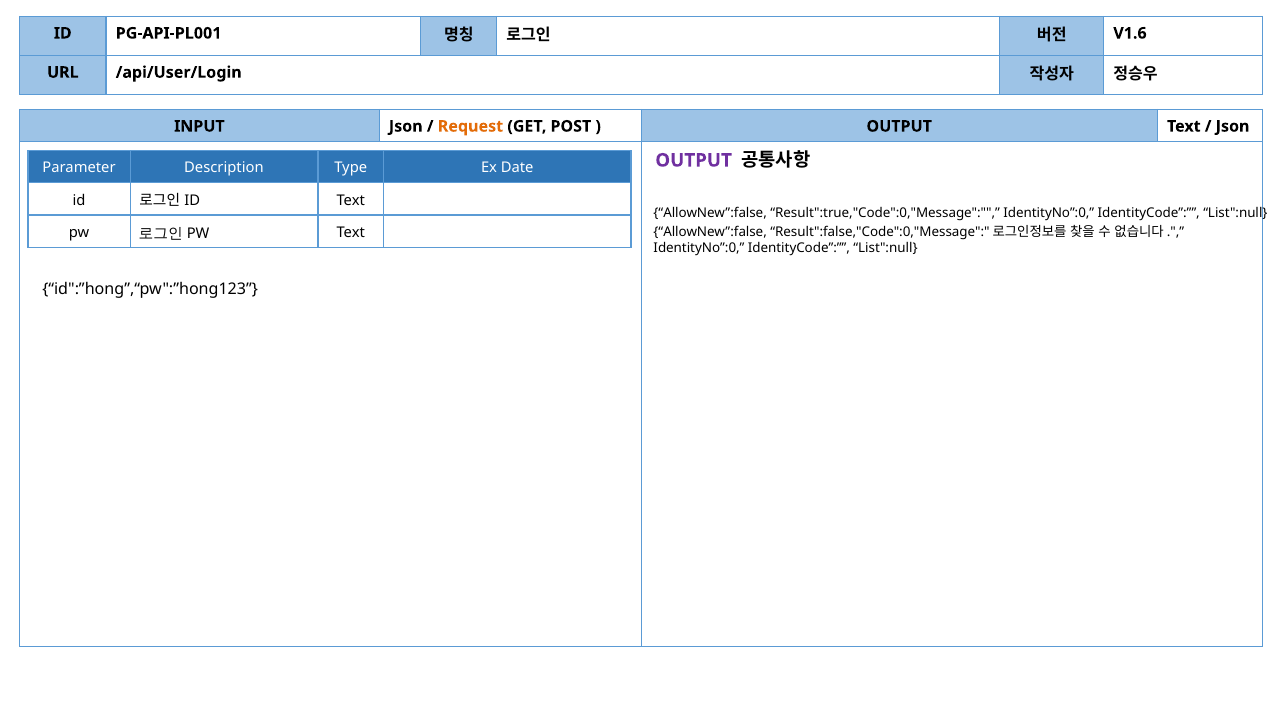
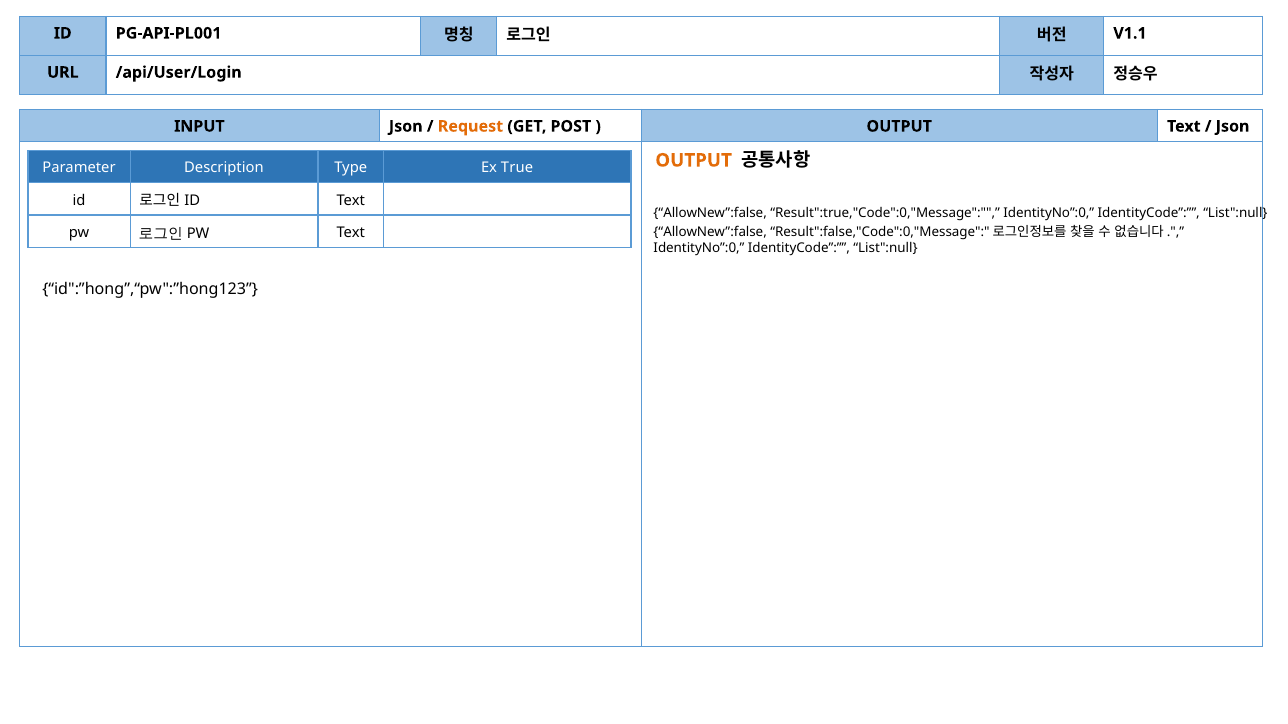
V1.6: V1.6 -> V1.1
OUTPUT at (694, 160) colour: purple -> orange
Date: Date -> True
